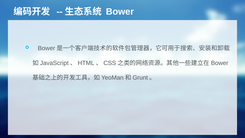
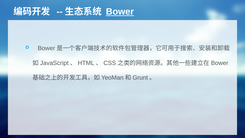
Bower underline: none -> present
